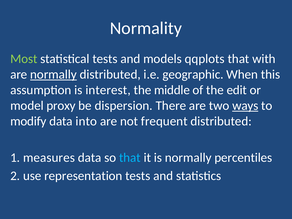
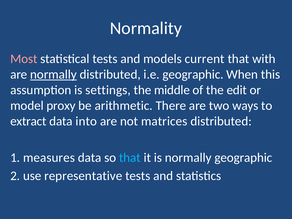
Most colour: light green -> pink
qqplots: qqplots -> current
interest: interest -> settings
dispersion: dispersion -> arithmetic
ways underline: present -> none
modify: modify -> extract
frequent: frequent -> matrices
normally percentiles: percentiles -> geographic
representation: representation -> representative
